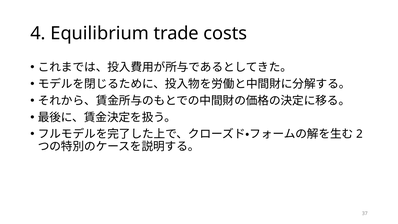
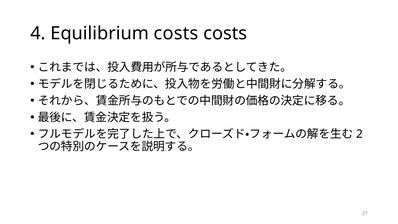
Equilibrium trade: trade -> costs
